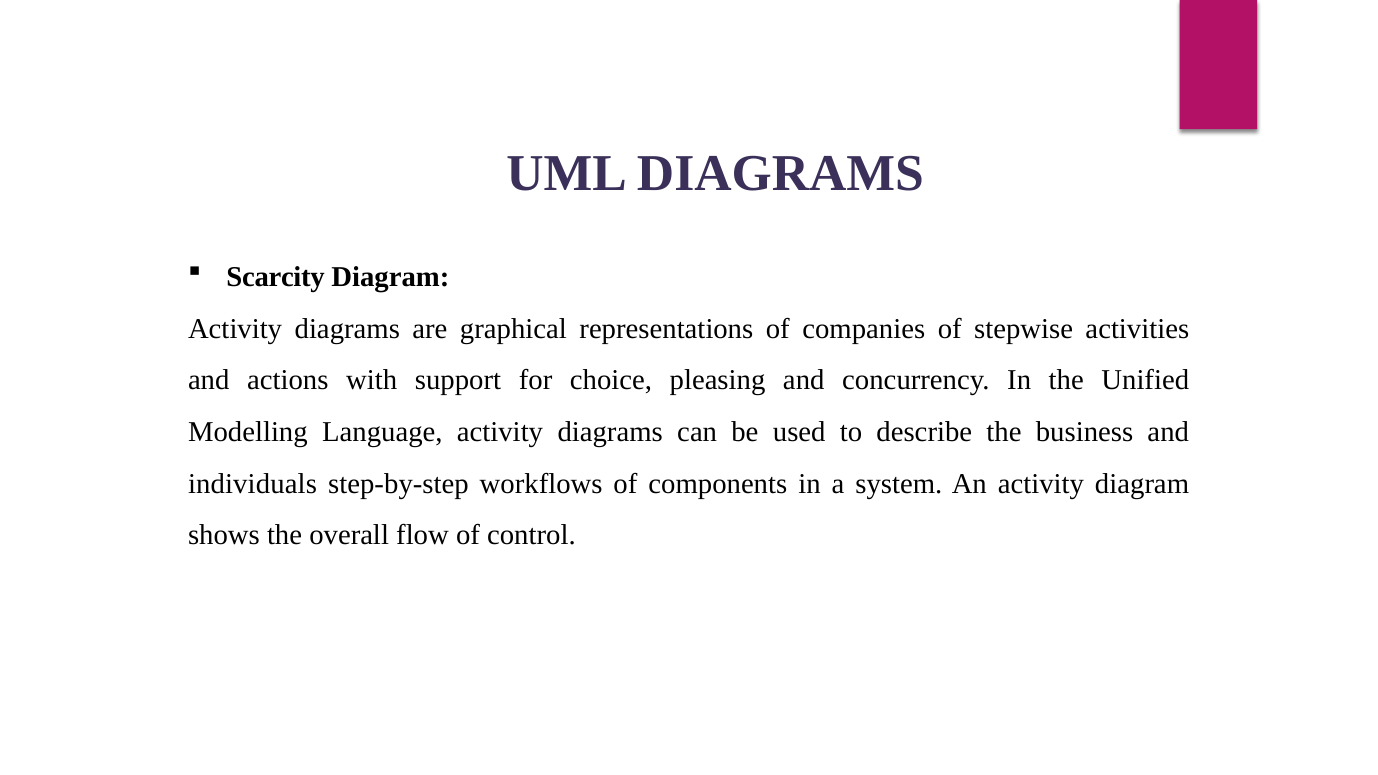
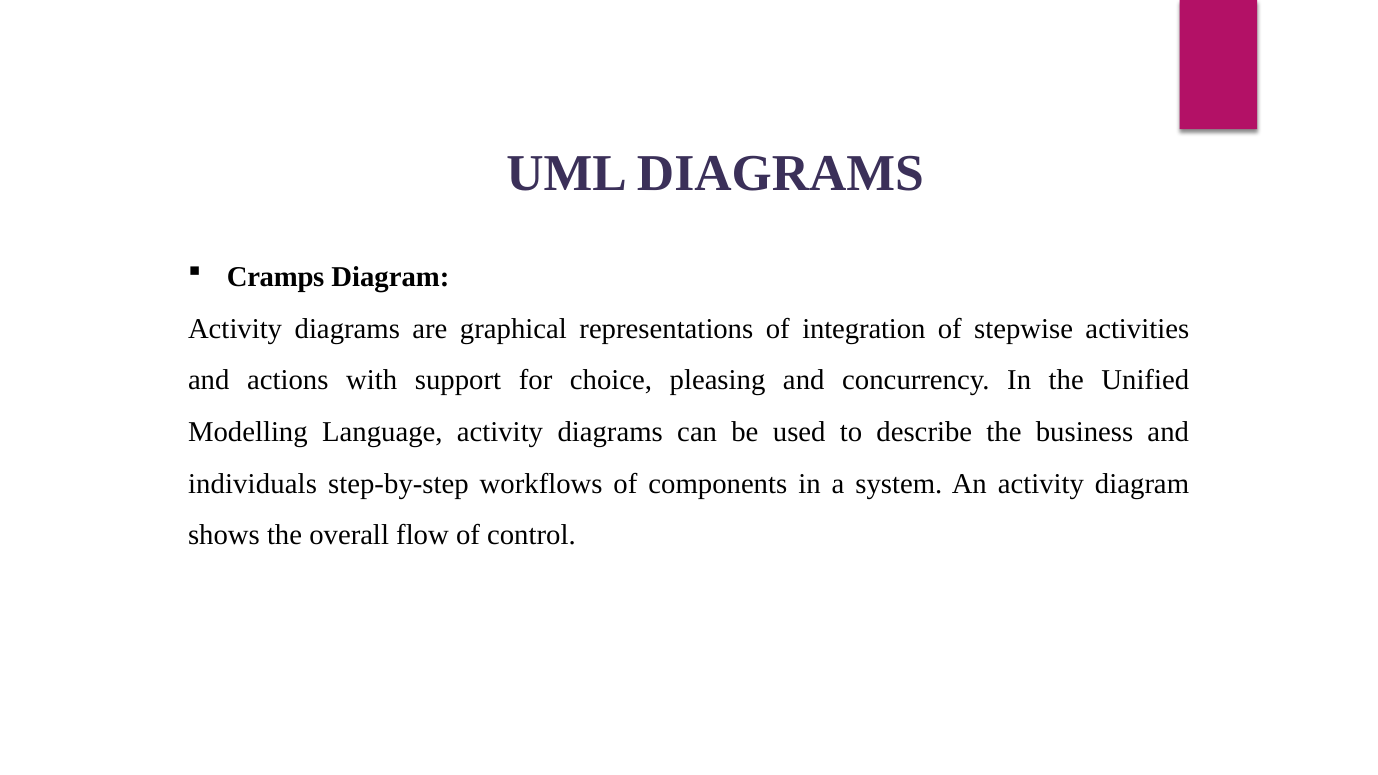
Scarcity: Scarcity -> Cramps
companies: companies -> integration
